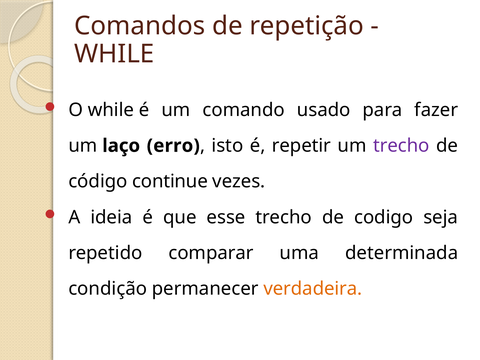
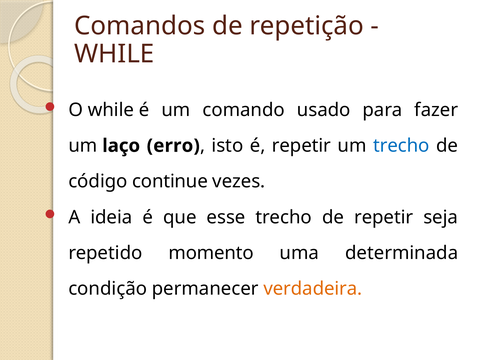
trecho at (401, 146) colour: purple -> blue
de codigo: codigo -> repetir
comparar: comparar -> momento
